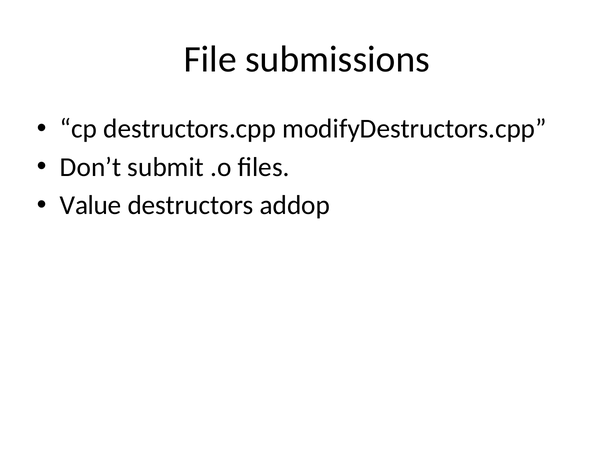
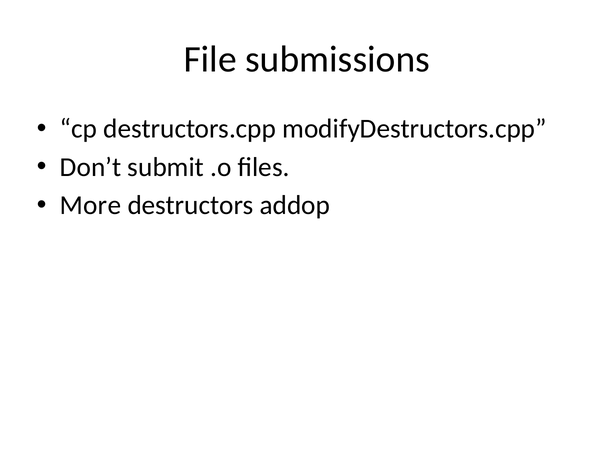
Value: Value -> More
